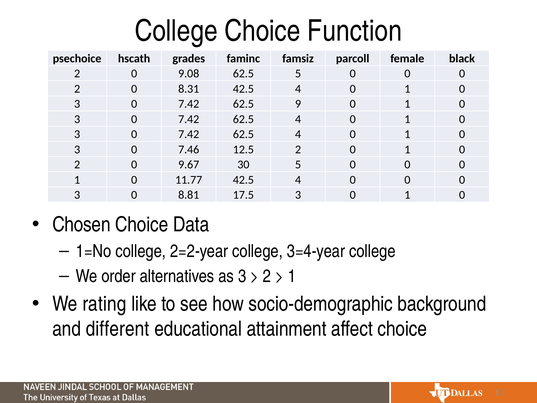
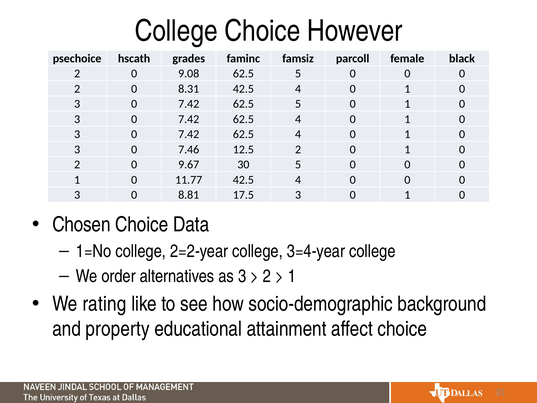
Function: Function -> However
7.42 62.5 9: 9 -> 5
different: different -> property
